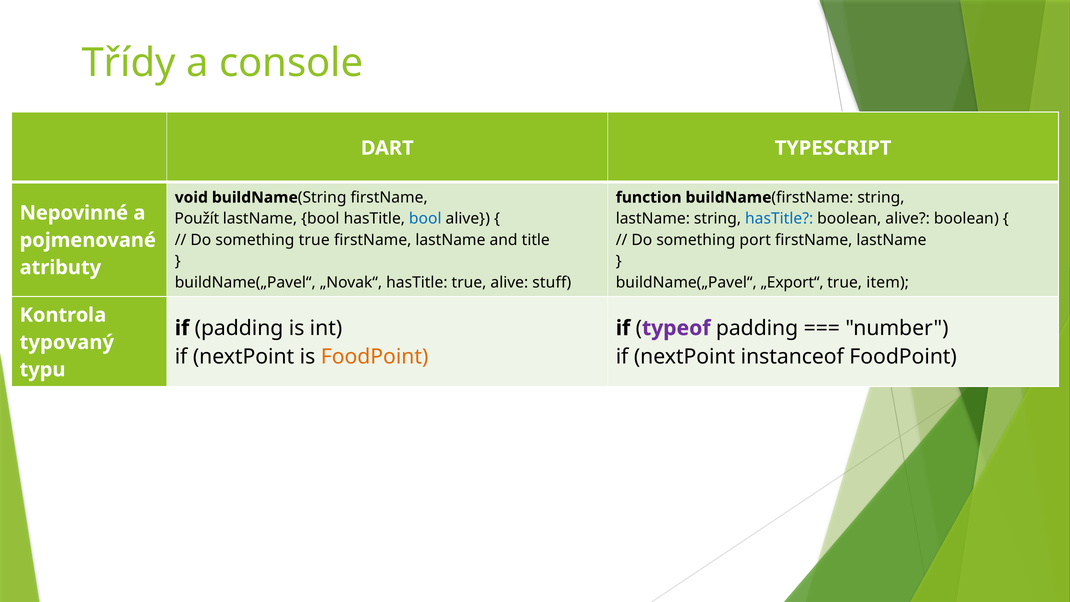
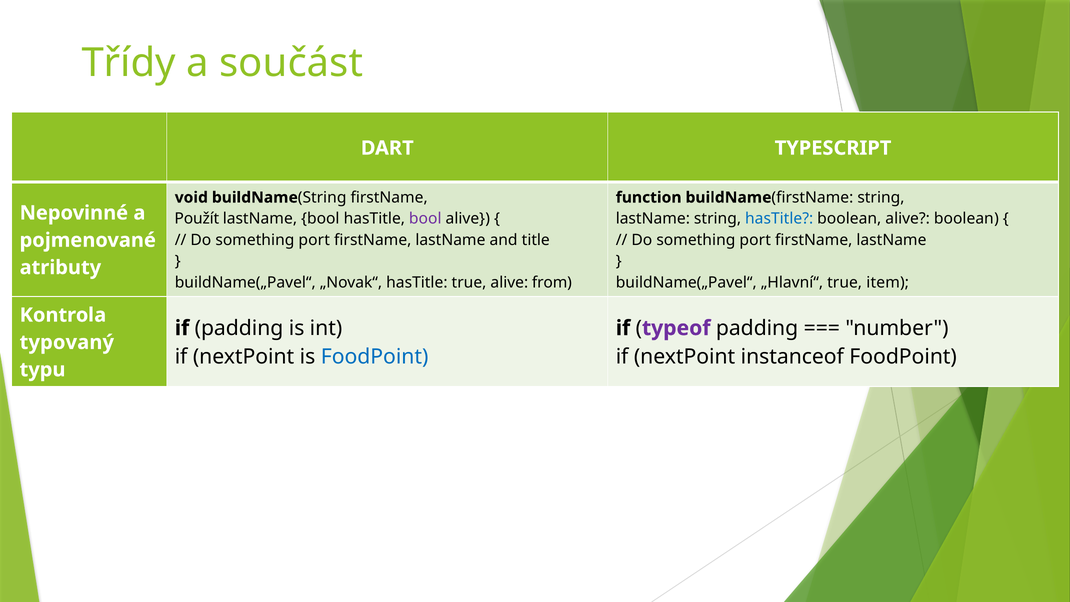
console: console -> součást
bool at (425, 219) colour: blue -> purple
true at (314, 240): true -> port
stuff: stuff -> from
„Export“: „Export“ -> „Hlavní“
FoodPoint at (375, 357) colour: orange -> blue
